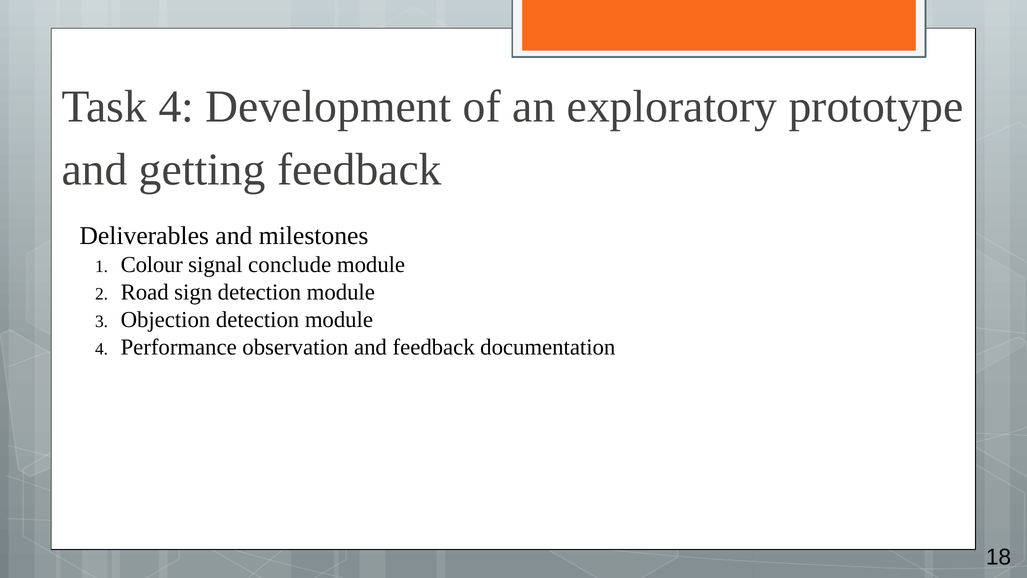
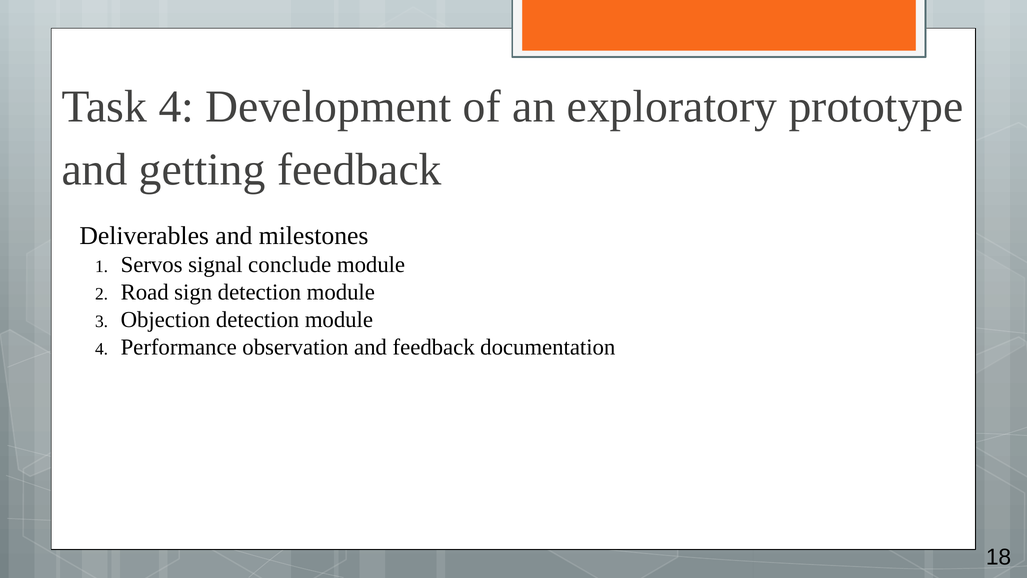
Colour: Colour -> Servos
